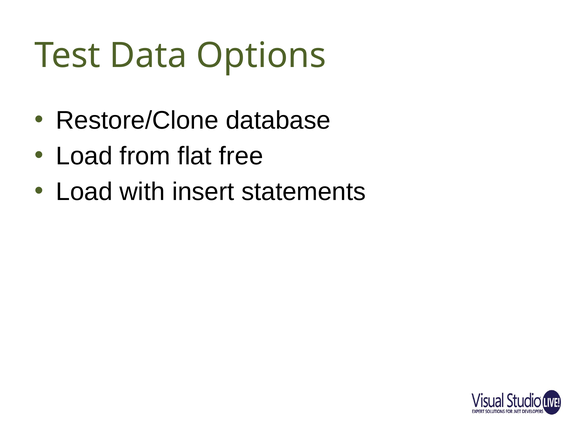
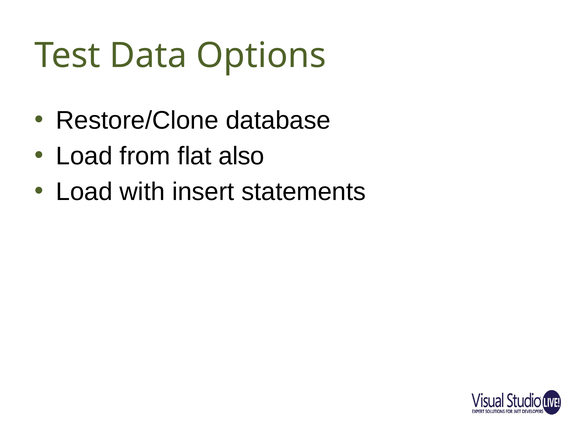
free: free -> also
